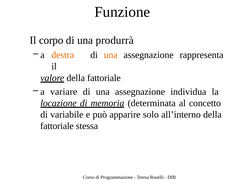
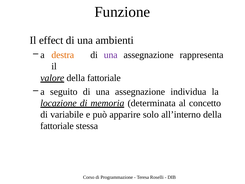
corpo: corpo -> effect
produrrà: produrrà -> ambienti
una at (111, 55) colour: orange -> purple
variare: variare -> seguito
